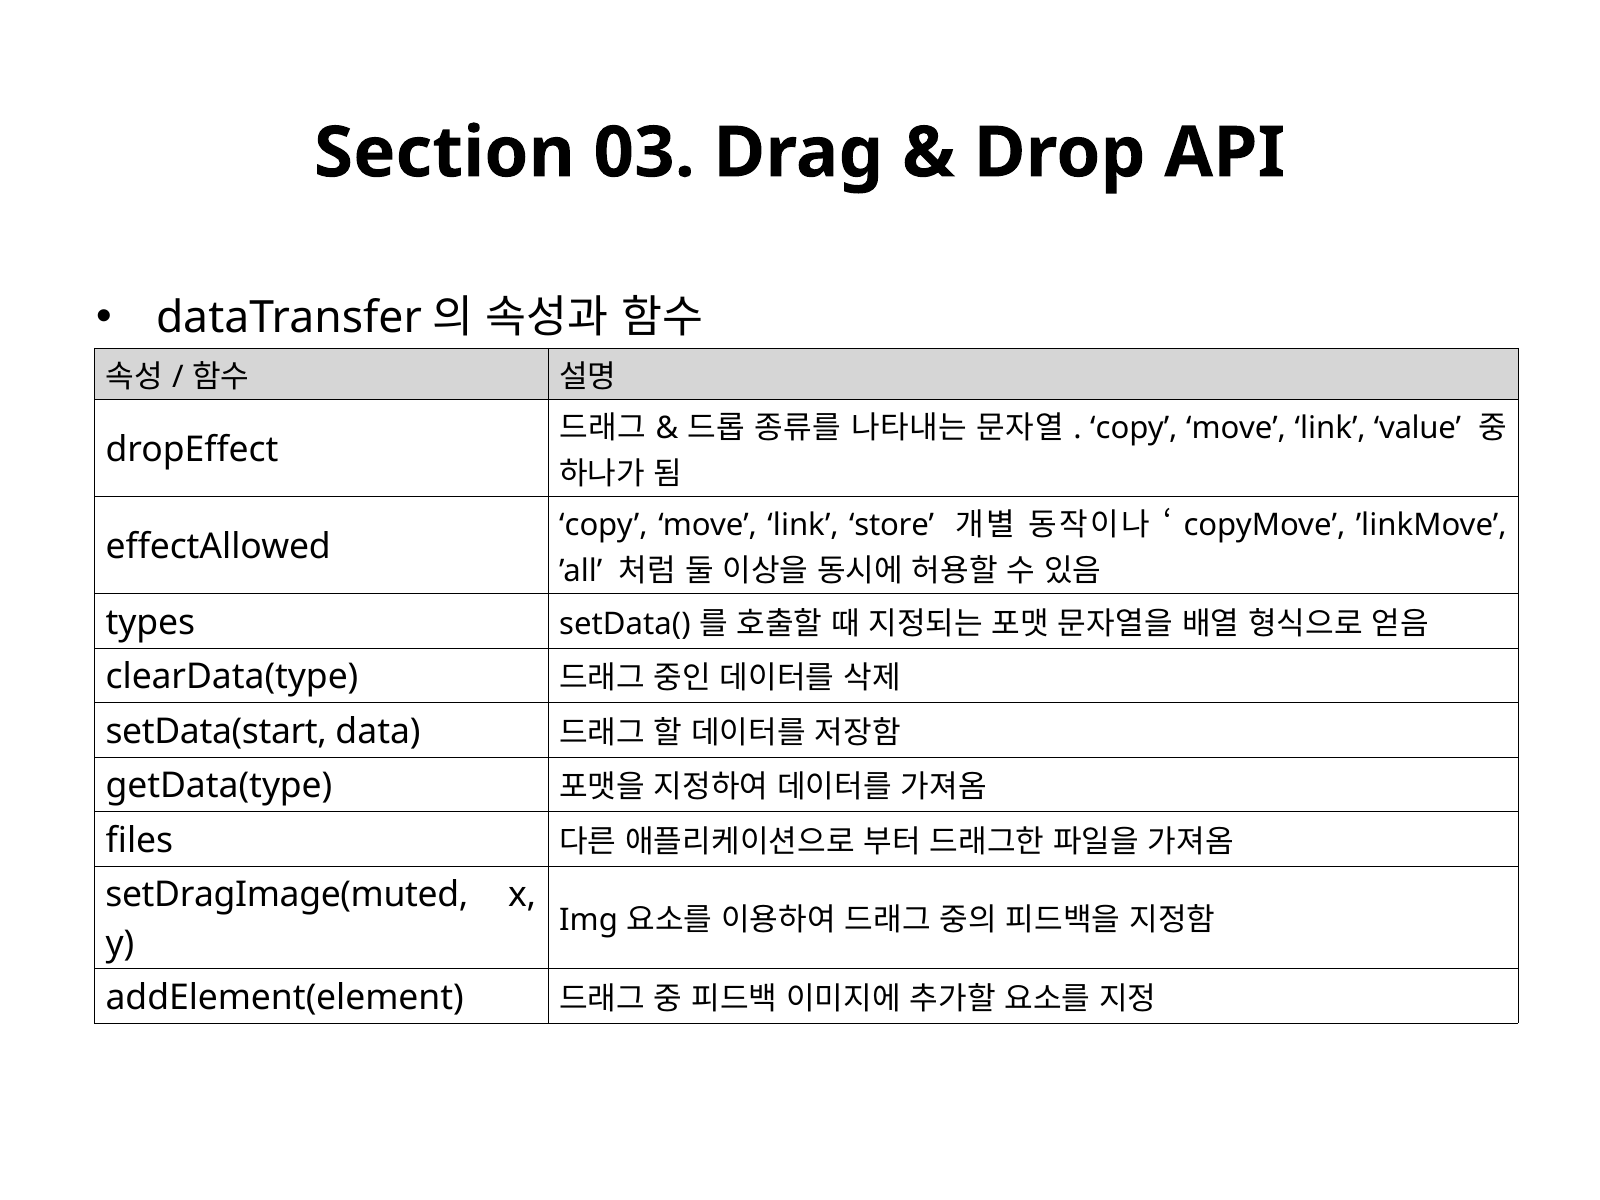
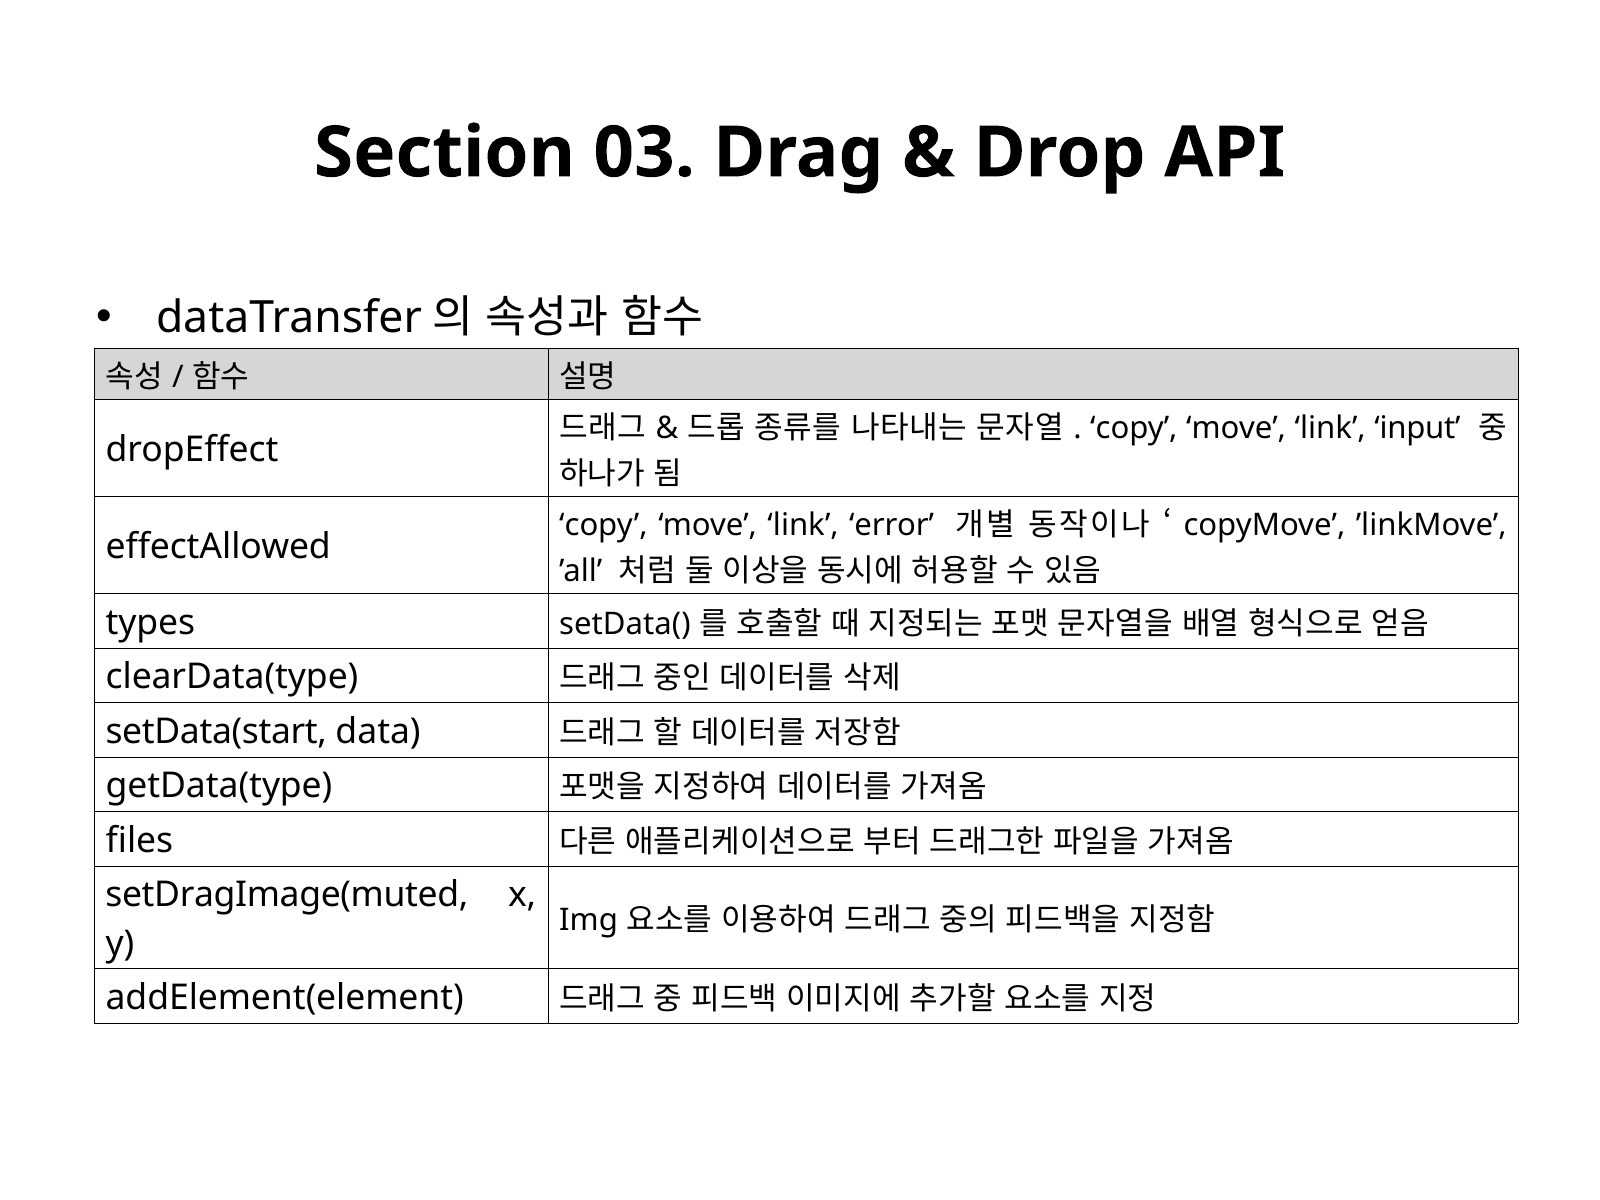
value: value -> input
store: store -> error
